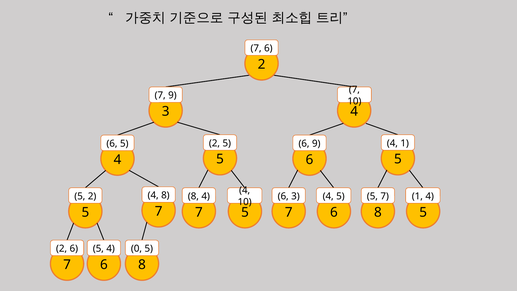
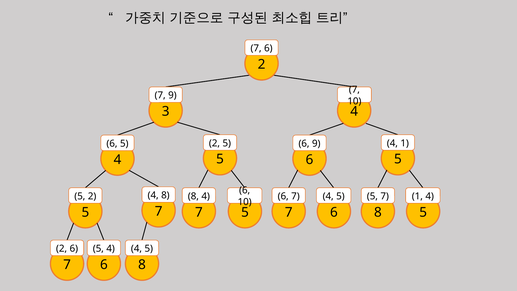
4 at (245, 190): 4 -> 6
3 at (295, 196): 3 -> 7
0 at (136, 248): 0 -> 4
